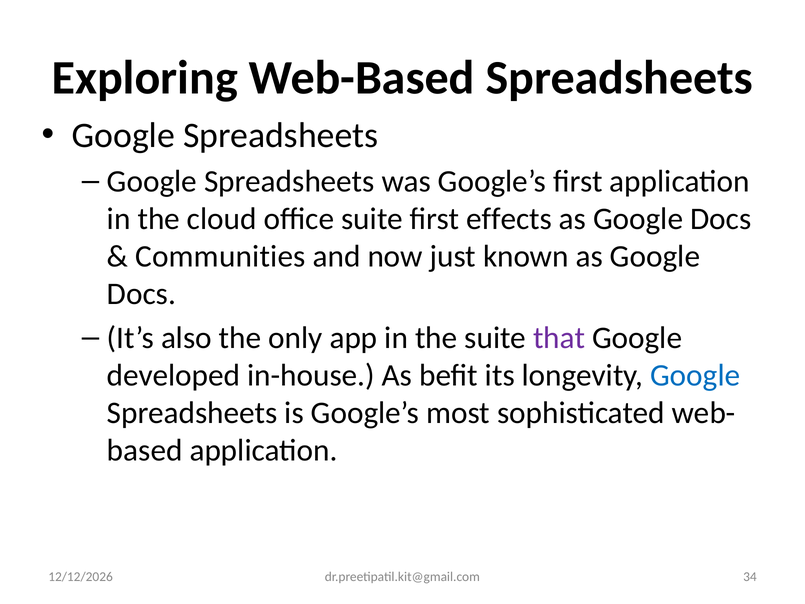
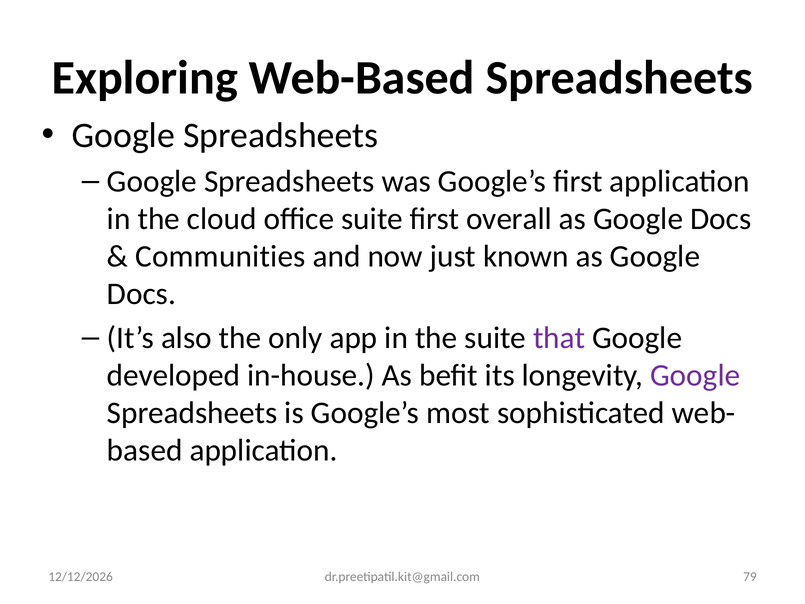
effects: effects -> overall
Google at (695, 375) colour: blue -> purple
34: 34 -> 79
